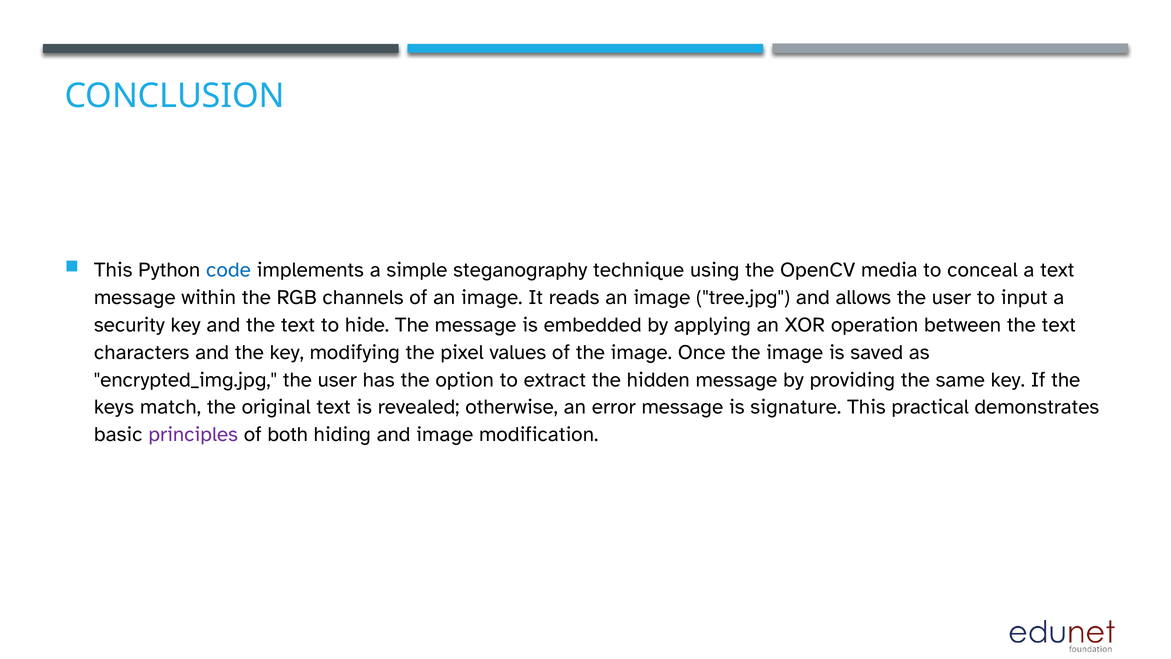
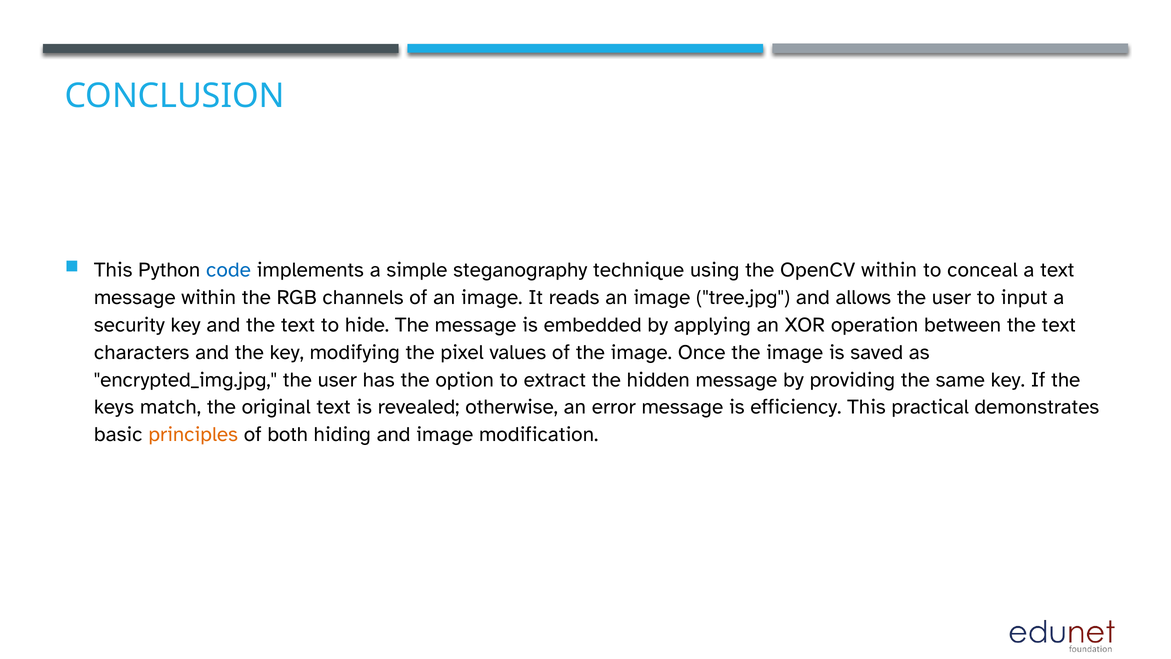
OpenCV media: media -> within
signature: signature -> efficiency
principles colour: purple -> orange
